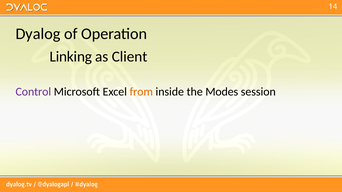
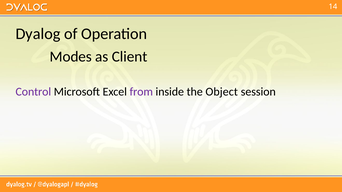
Linking: Linking -> Modes
from colour: orange -> purple
Modes: Modes -> Object
